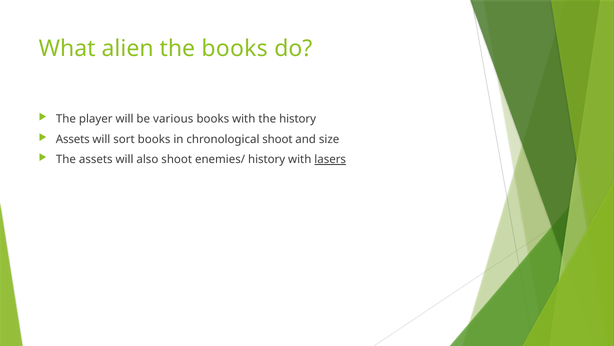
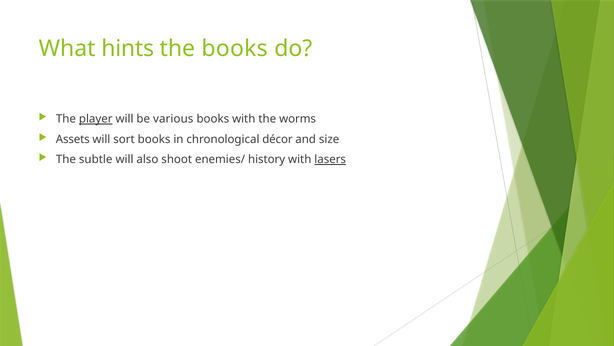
alien: alien -> hints
player underline: none -> present
the history: history -> worms
chronological shoot: shoot -> décor
The assets: assets -> subtle
